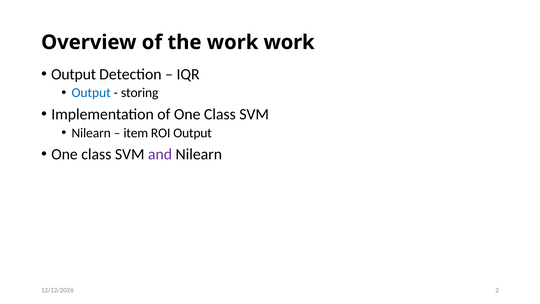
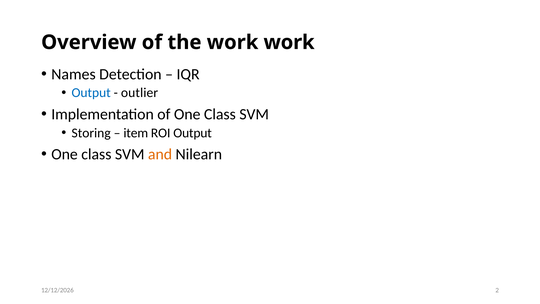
Output at (74, 74): Output -> Names
storing: storing -> outlier
Nilearn at (91, 133): Nilearn -> Storing
and colour: purple -> orange
